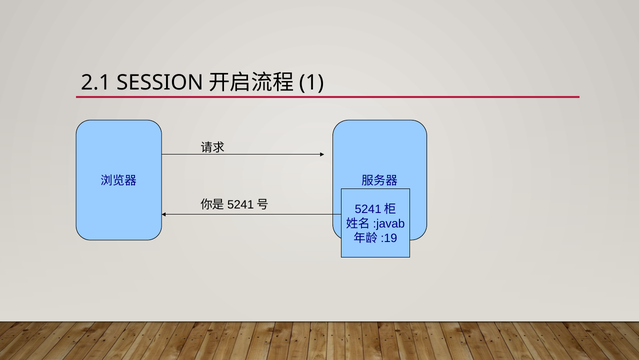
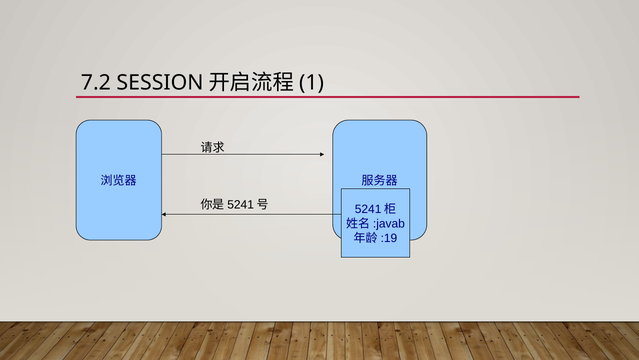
2.1: 2.1 -> 7.2
